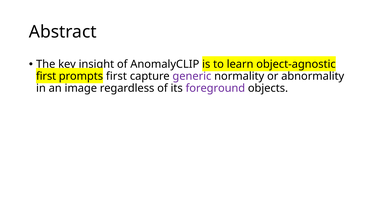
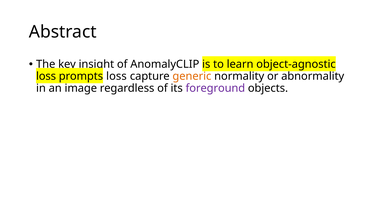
first at (46, 76): first -> loss
prompts first: first -> loss
generic colour: purple -> orange
